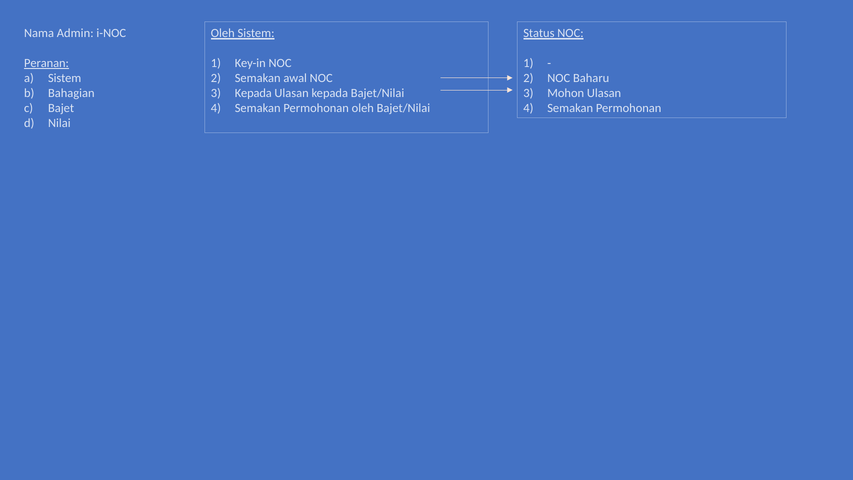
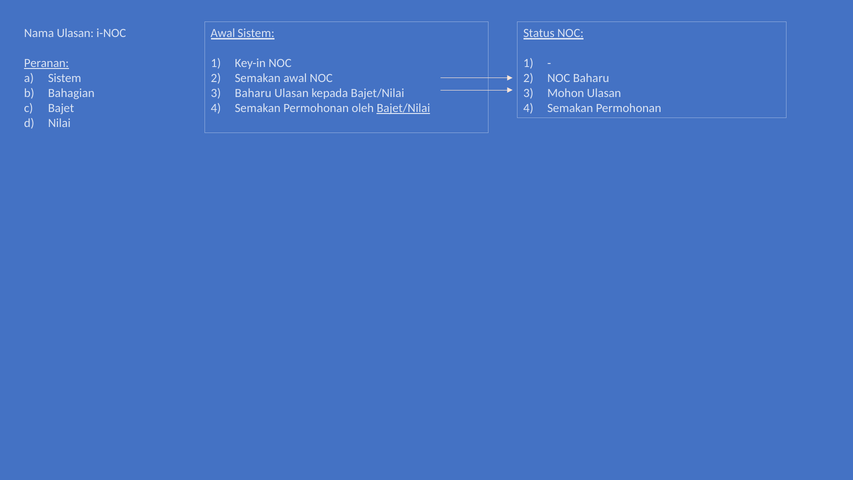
Nama Admin: Admin -> Ulasan
Oleh at (223, 33): Oleh -> Awal
Kepada at (253, 93): Kepada -> Baharu
Bajet/Nilai at (403, 108) underline: none -> present
